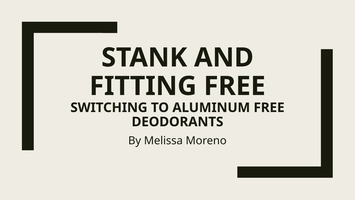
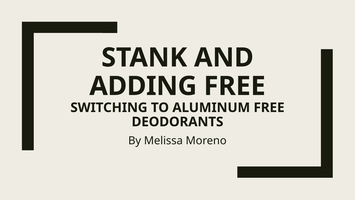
FITTING: FITTING -> ADDING
